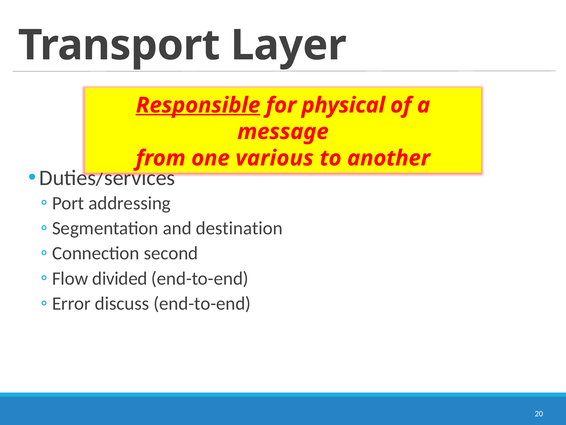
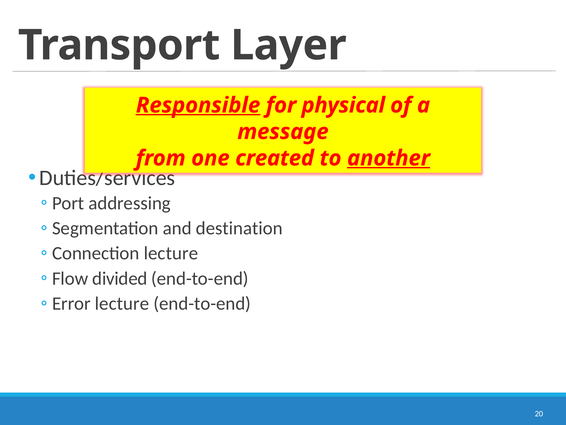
various: various -> created
another underline: none -> present
second at (171, 253): second -> lecture
discuss at (122, 303): discuss -> lecture
